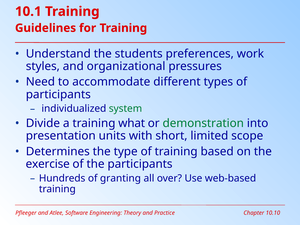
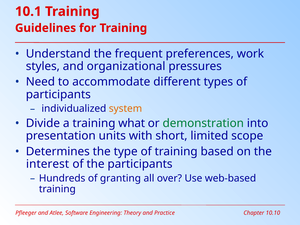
students: students -> frequent
system colour: green -> orange
exercise: exercise -> interest
